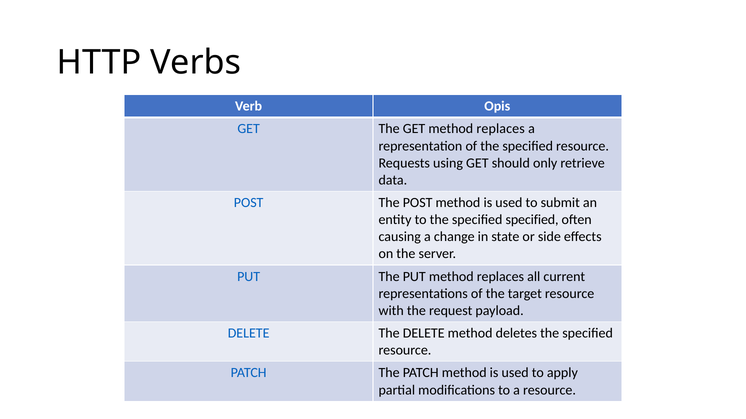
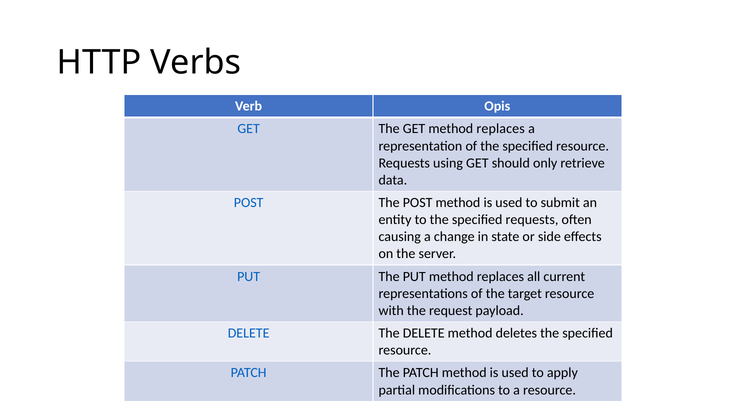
specified specified: specified -> requests
